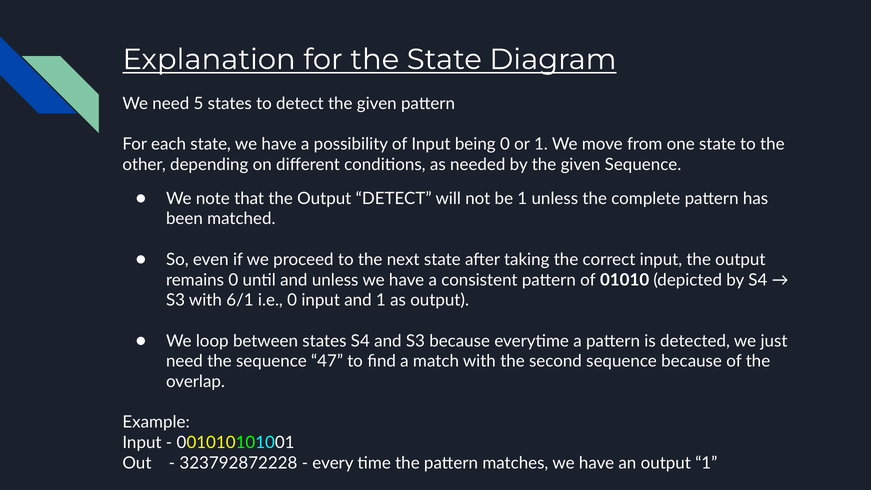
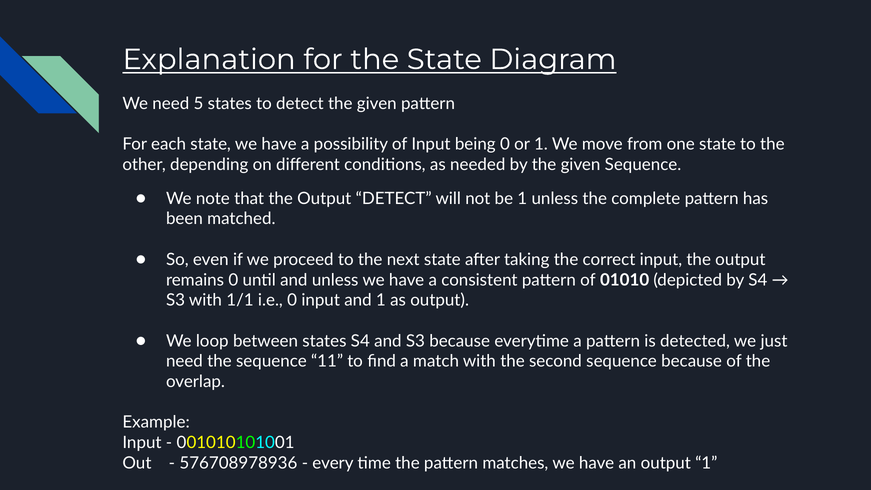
6/1: 6/1 -> 1/1
47: 47 -> 11
323792872228: 323792872228 -> 576708978936
